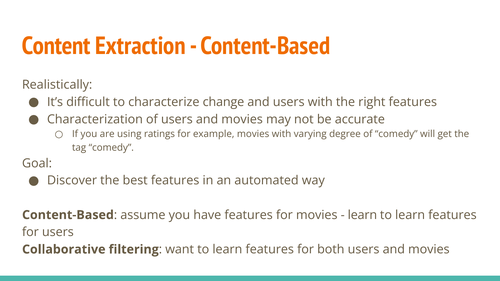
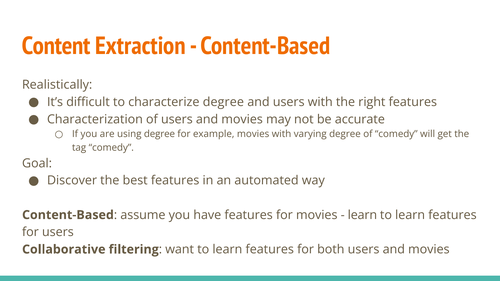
characterize change: change -> degree
using ratings: ratings -> degree
